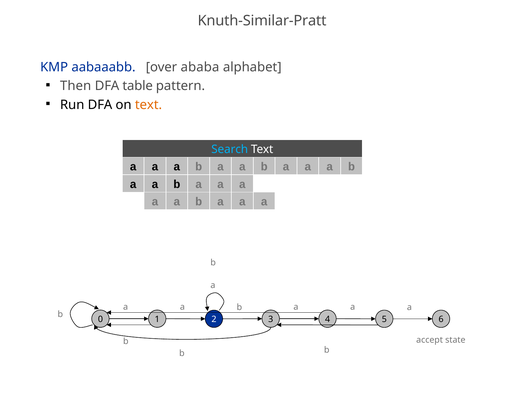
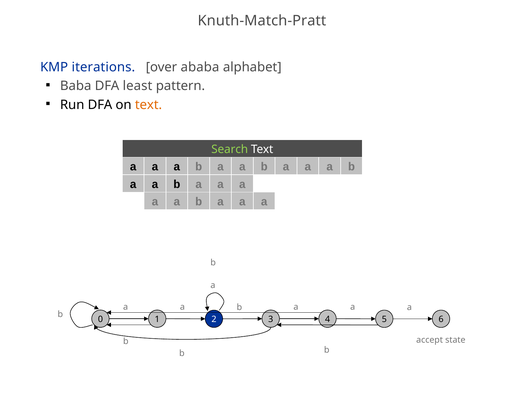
Knuth-Similar-Pratt: Knuth-Similar-Pratt -> Knuth-Match-Pratt
aabaaabb: aabaaabb -> iterations
Then: Then -> Baba
table: table -> least
Search colour: light blue -> light green
